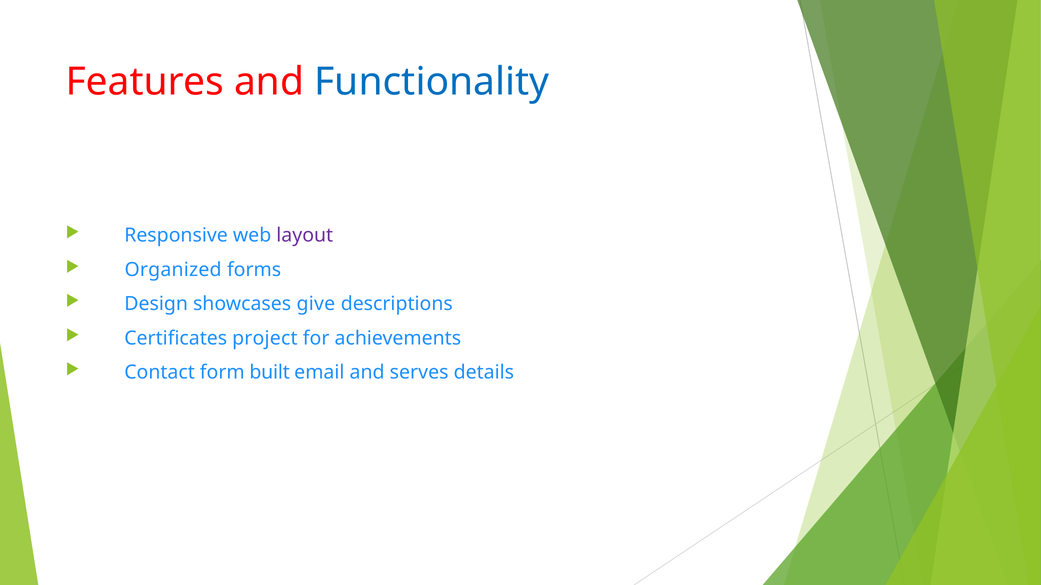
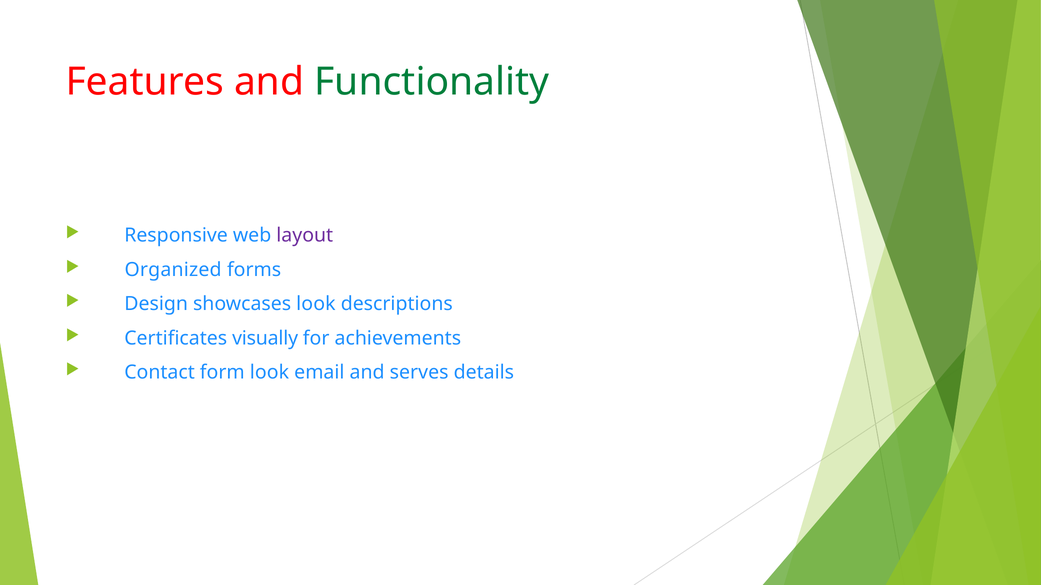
Functionality colour: blue -> green
showcases give: give -> look
project: project -> visually
form built: built -> look
